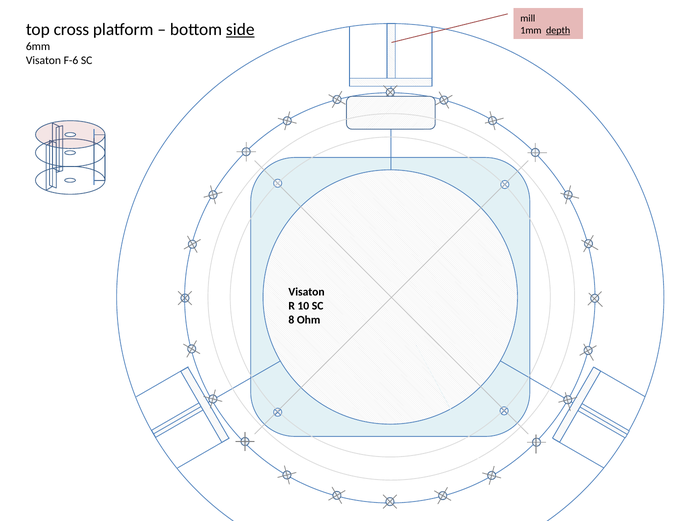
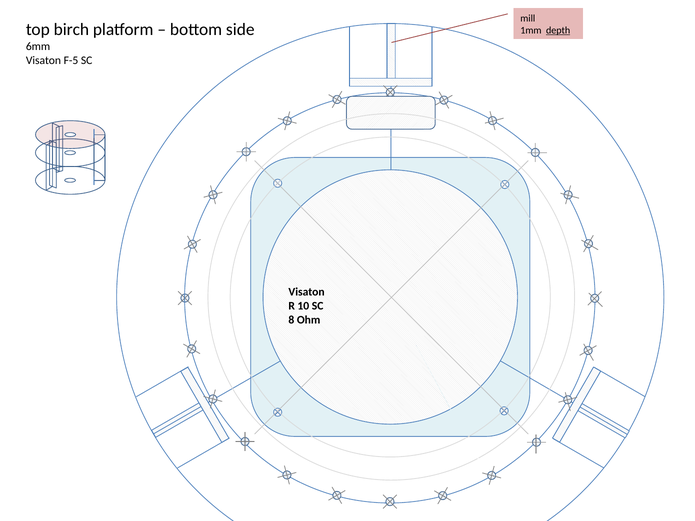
cross: cross -> birch
side underline: present -> none
F-6: F-6 -> F-5
